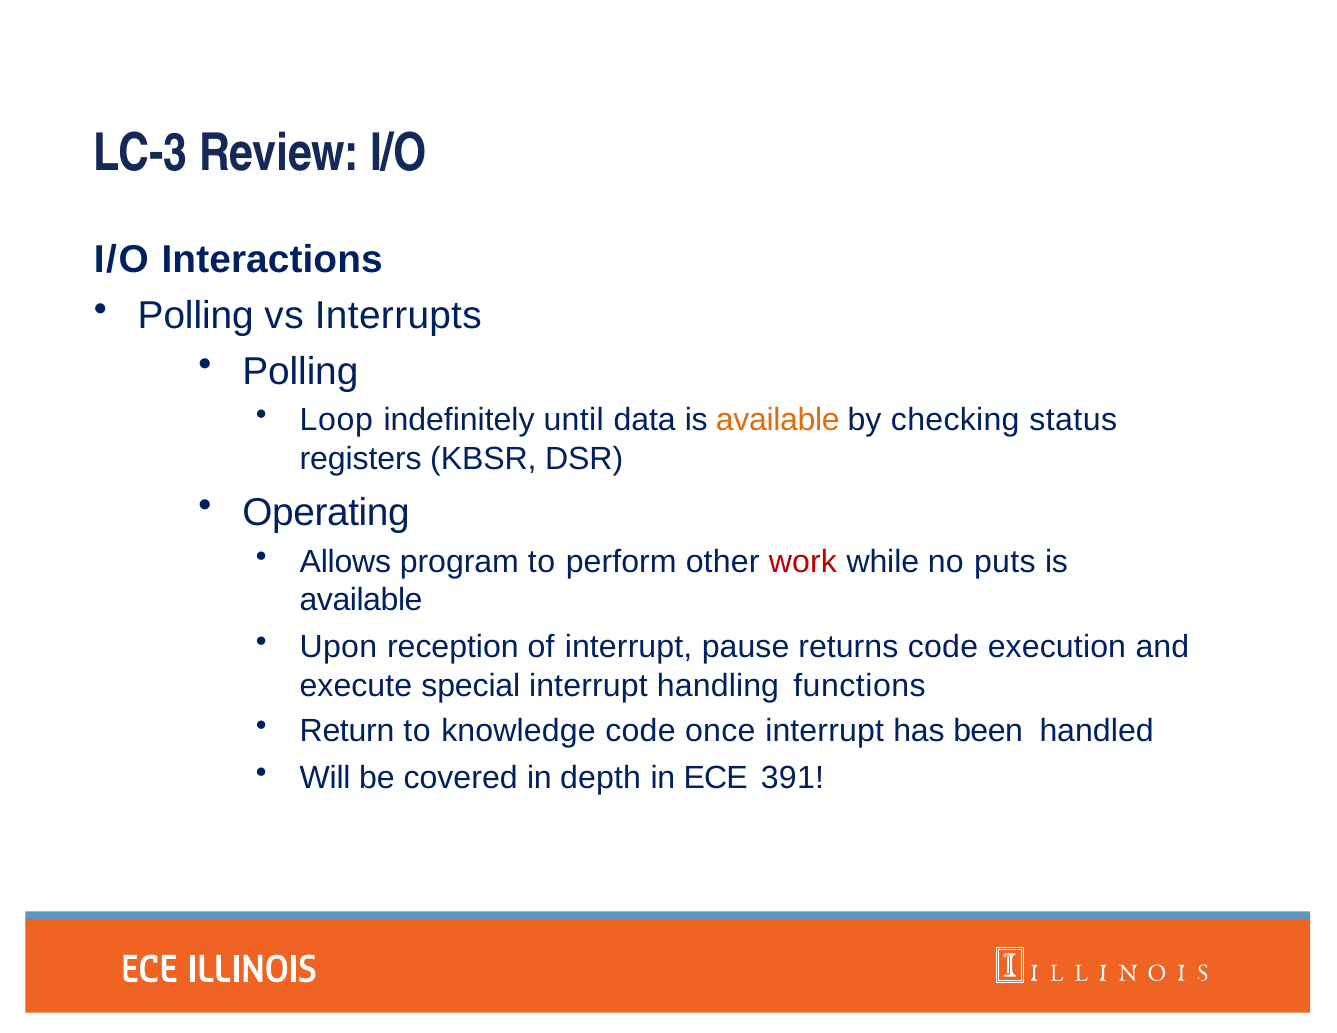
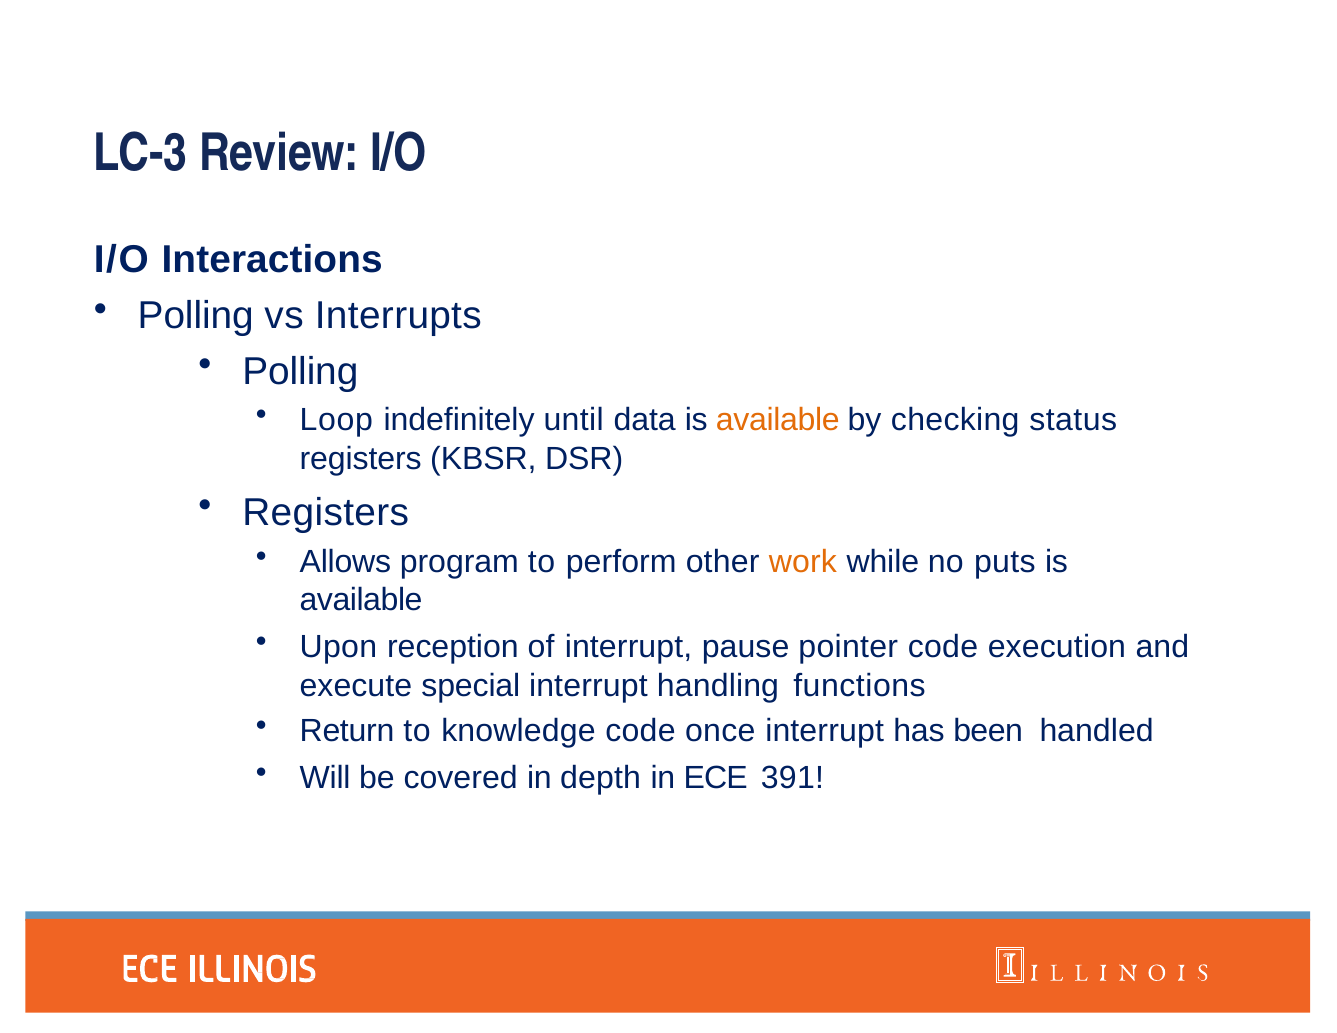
Operating at (326, 512): Operating -> Registers
work colour: red -> orange
returns: returns -> pointer
